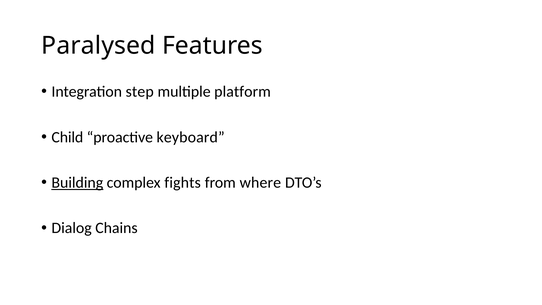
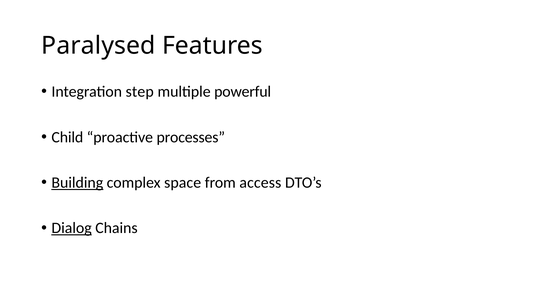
platform: platform -> powerful
keyboard: keyboard -> processes
fights: fights -> space
where: where -> access
Dialog underline: none -> present
